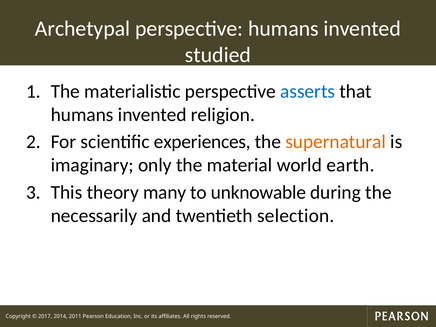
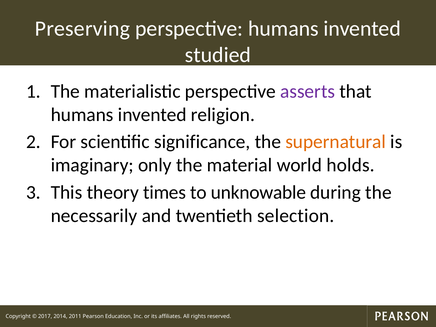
Archetypal: Archetypal -> Preserving
asserts colour: blue -> purple
experiences: experiences -> significance
earth: earth -> holds
many: many -> times
